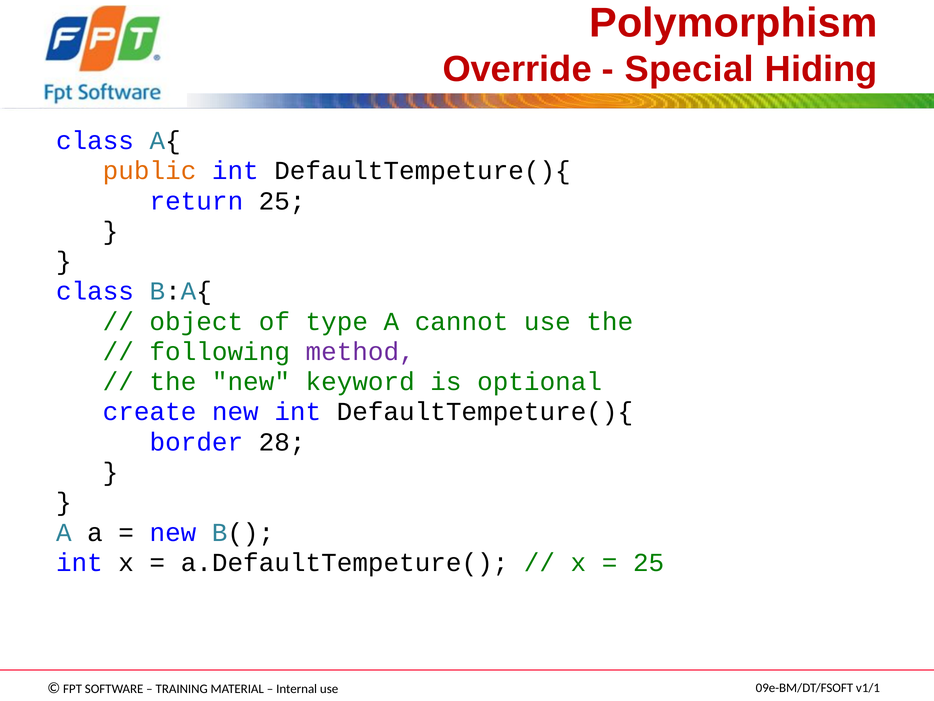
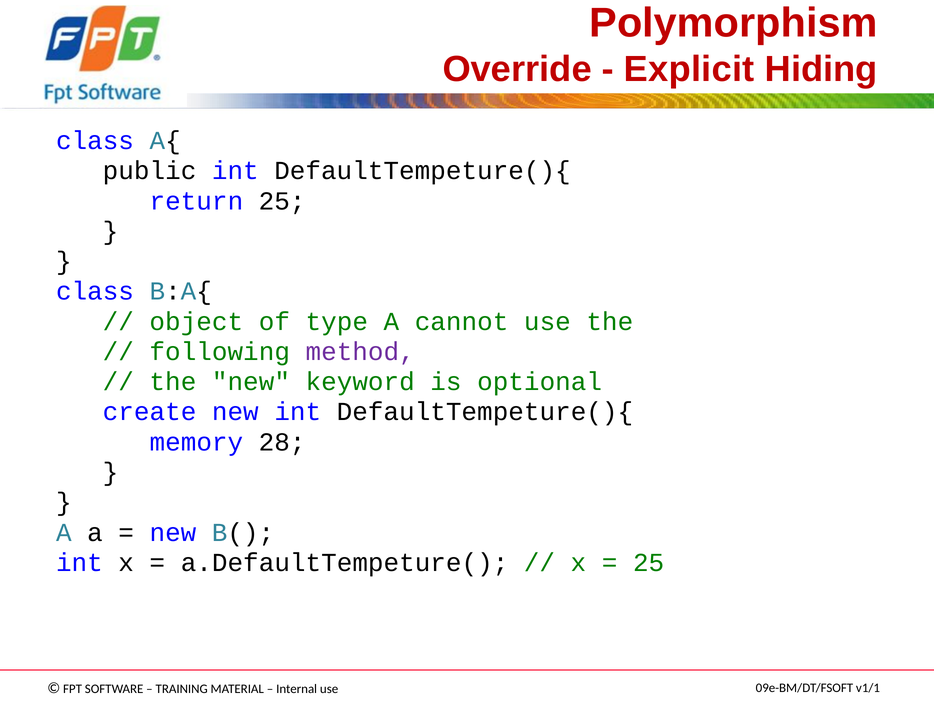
Special: Special -> Explicit
public colour: orange -> black
border: border -> memory
